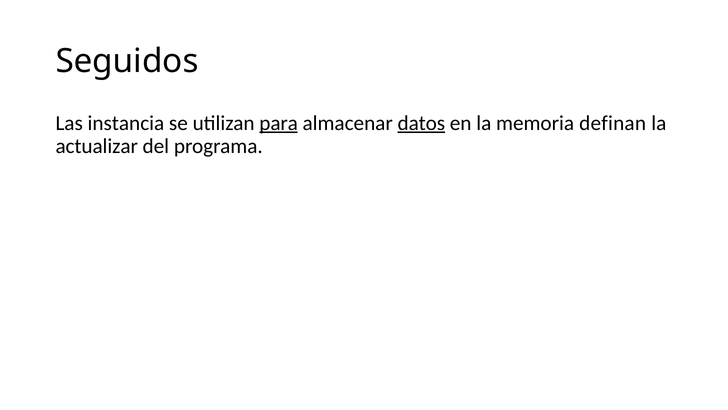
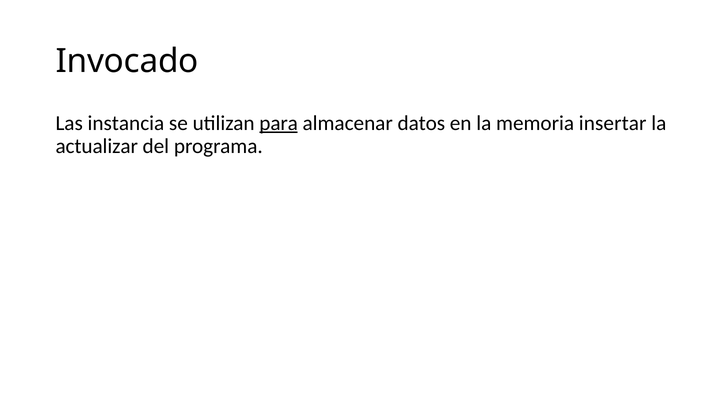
Seguidos: Seguidos -> Invocado
datos underline: present -> none
definan: definan -> insertar
